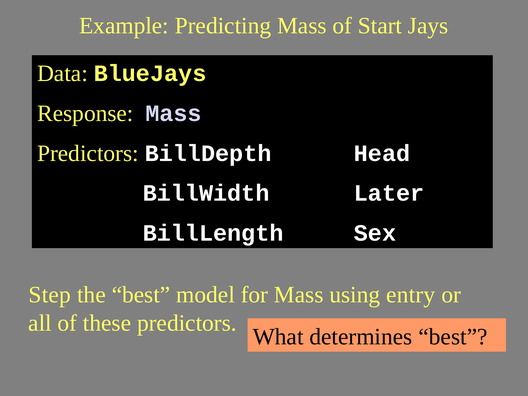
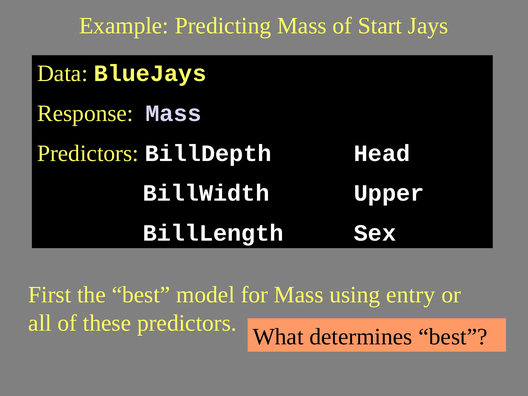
Later: Later -> Upper
Step: Step -> First
